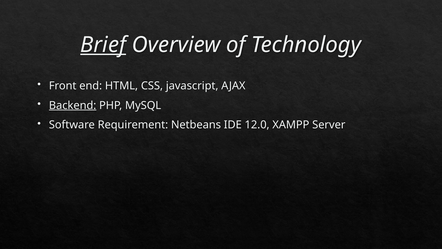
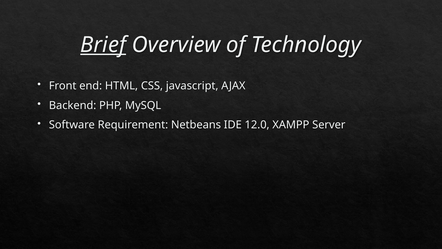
Backend underline: present -> none
